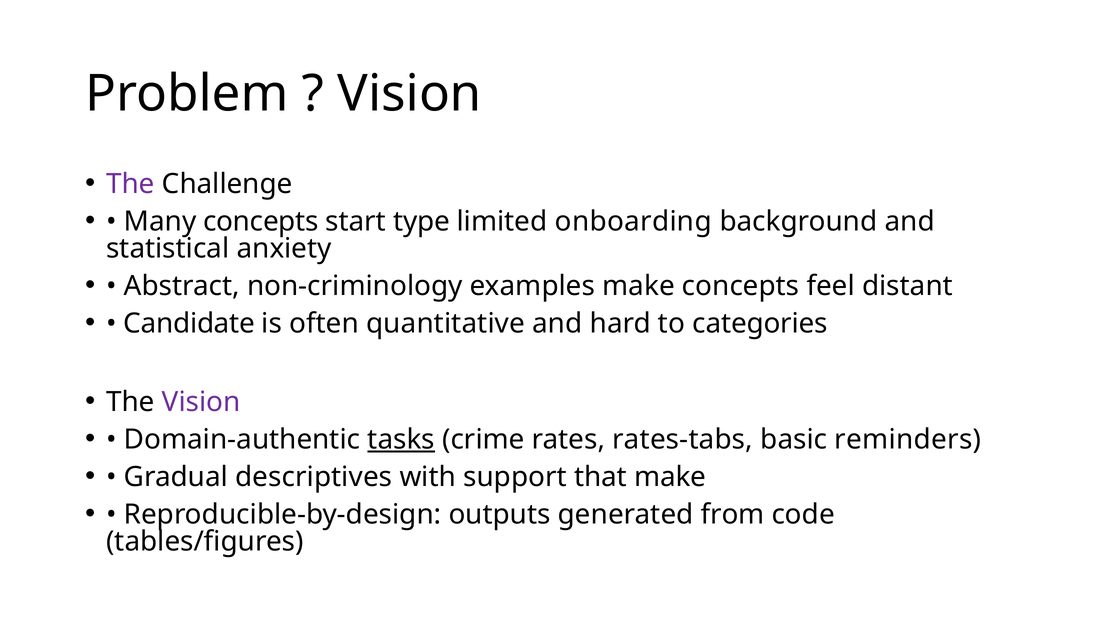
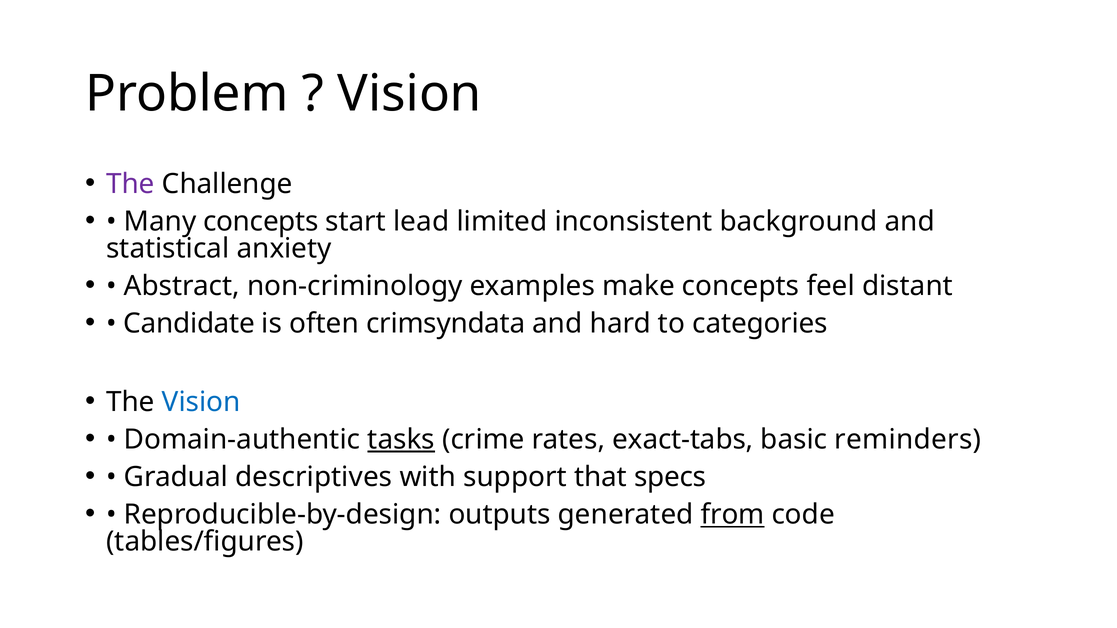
type: type -> lead
onboarding: onboarding -> inconsistent
quantitative: quantitative -> crimsyndata
Vision at (201, 402) colour: purple -> blue
rates-tabs: rates-tabs -> exact-tabs
that make: make -> specs
from underline: none -> present
